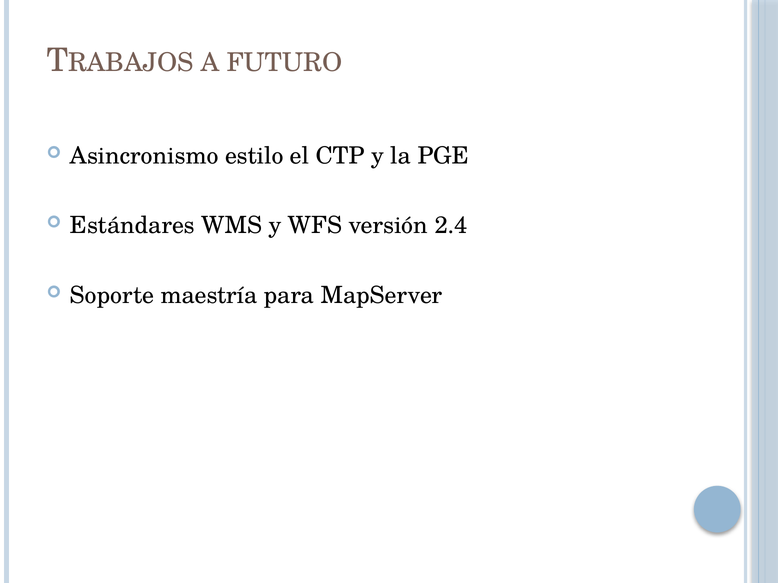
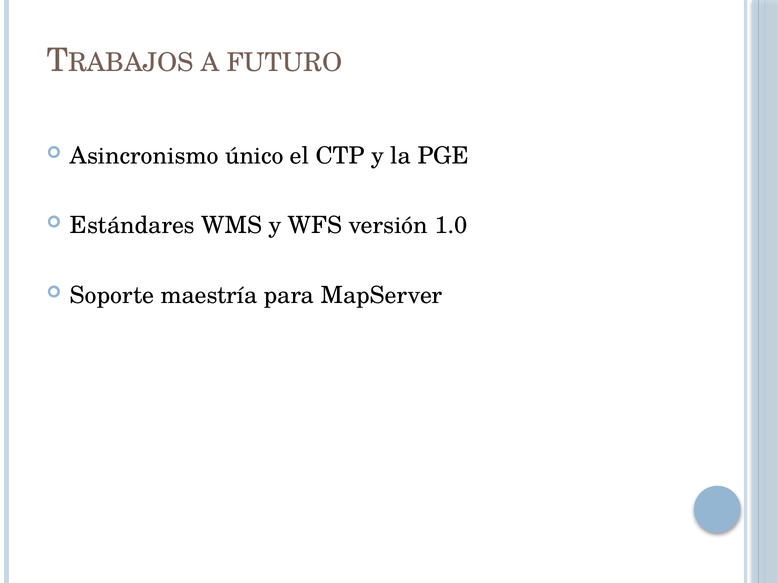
estilo: estilo -> único
2.4: 2.4 -> 1.0
